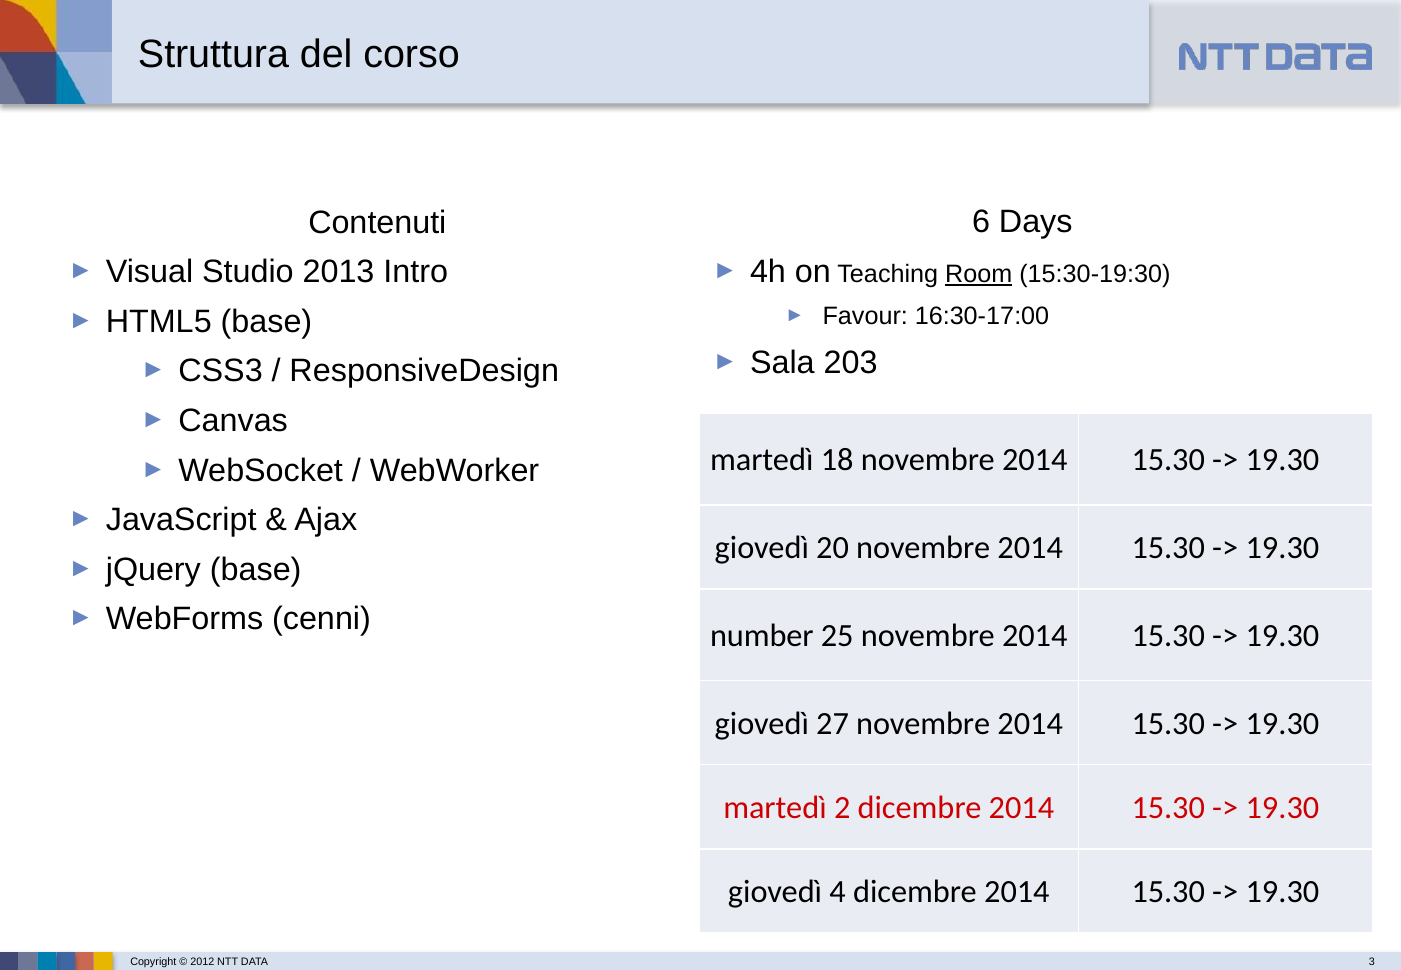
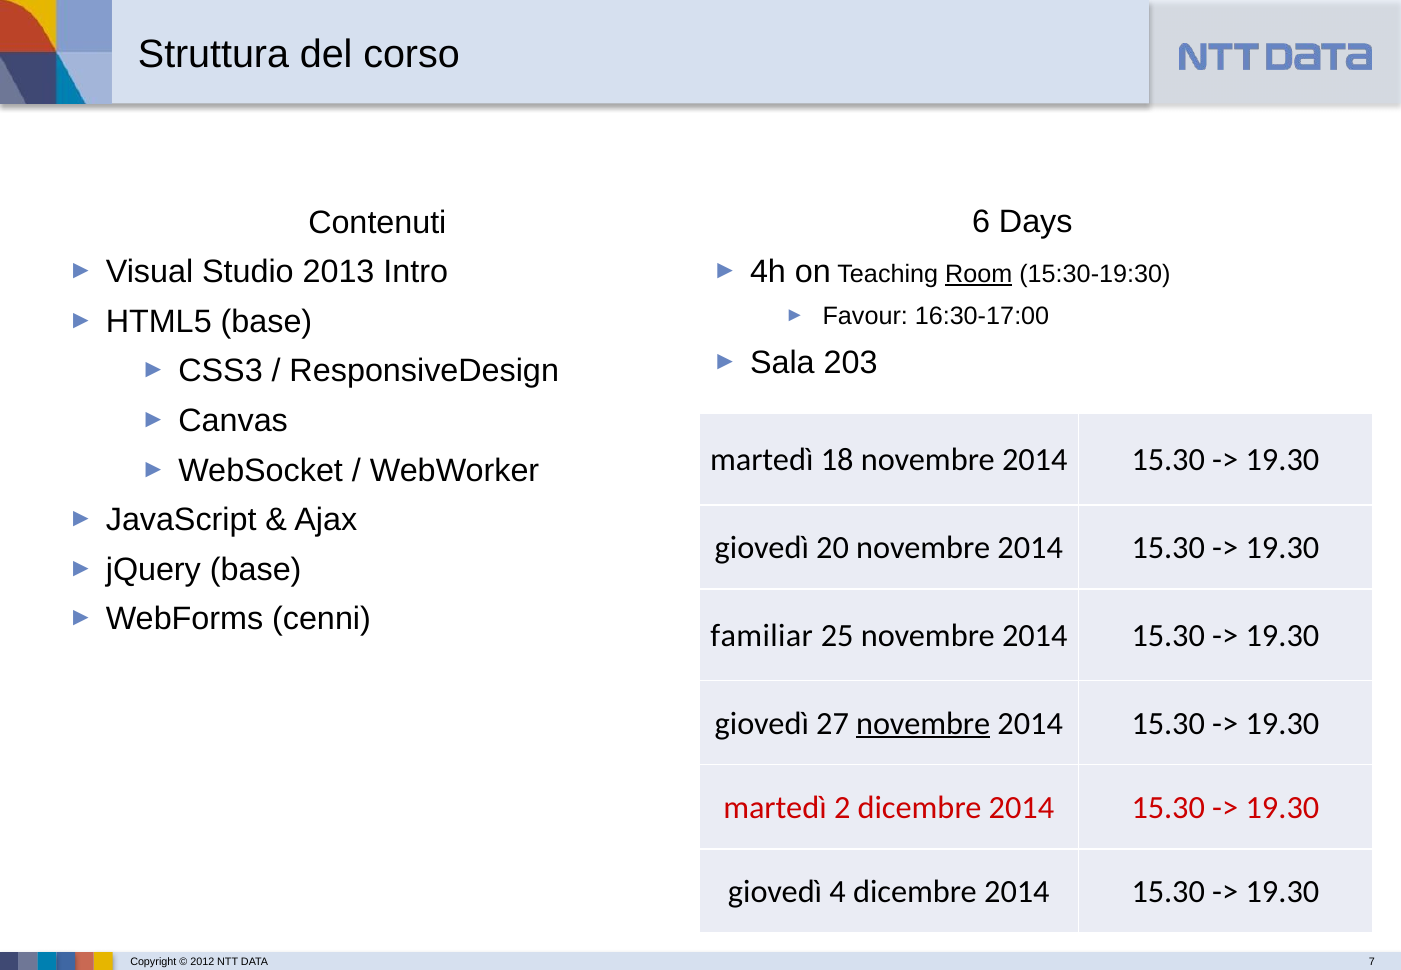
number: number -> familiar
novembre at (923, 723) underline: none -> present
3: 3 -> 7
